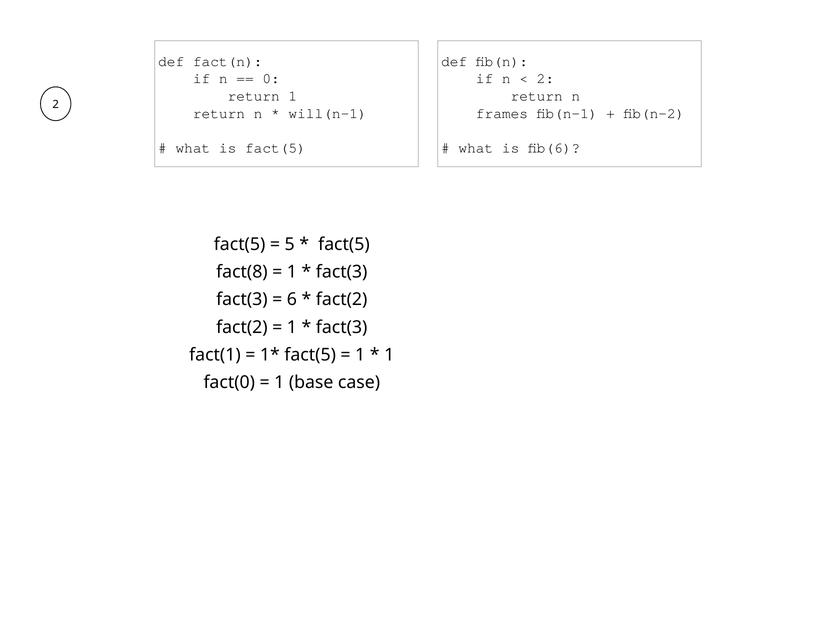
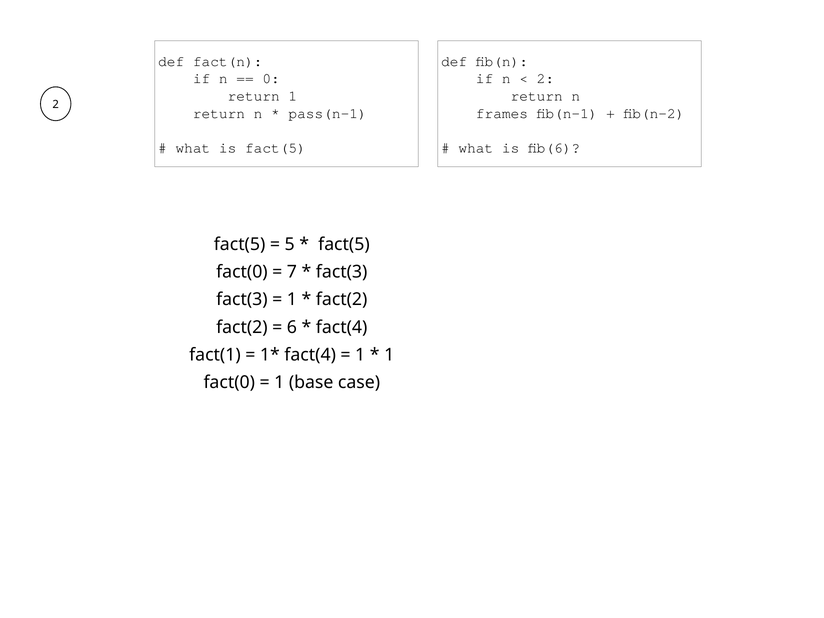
will(n-1: will(n-1 -> pass(n-1
fact(8 at (242, 272): fact(8 -> fact(0
1 at (292, 272): 1 -> 7
6 at (292, 300): 6 -> 1
1 at (292, 327): 1 -> 6
fact(3 at (342, 327): fact(3 -> fact(4
fact(5 at (310, 355): fact(5 -> fact(4
